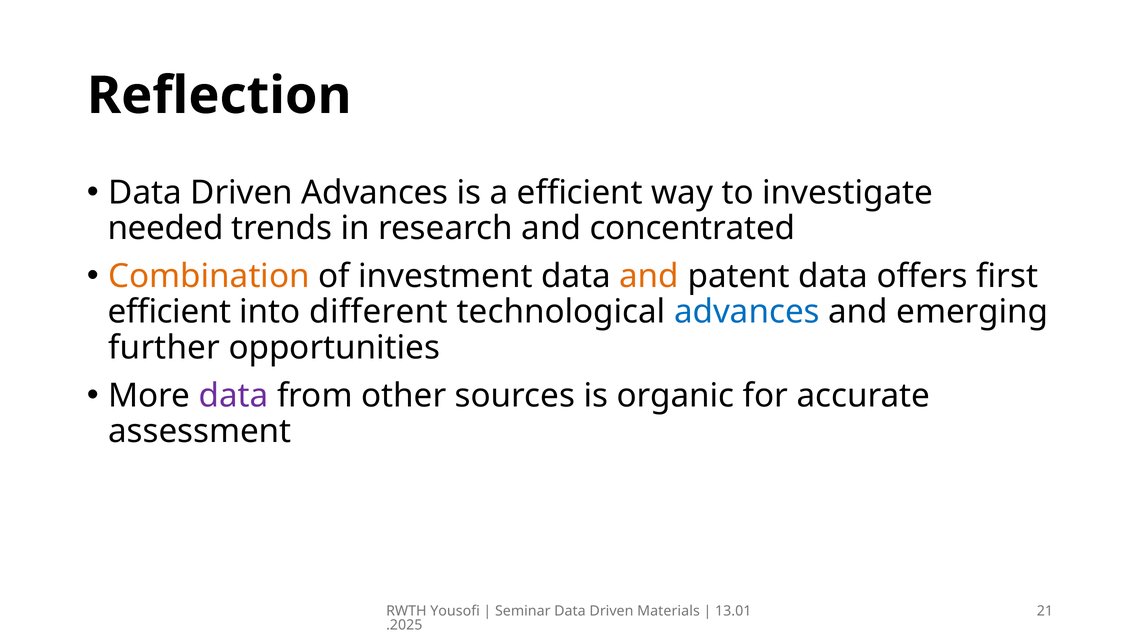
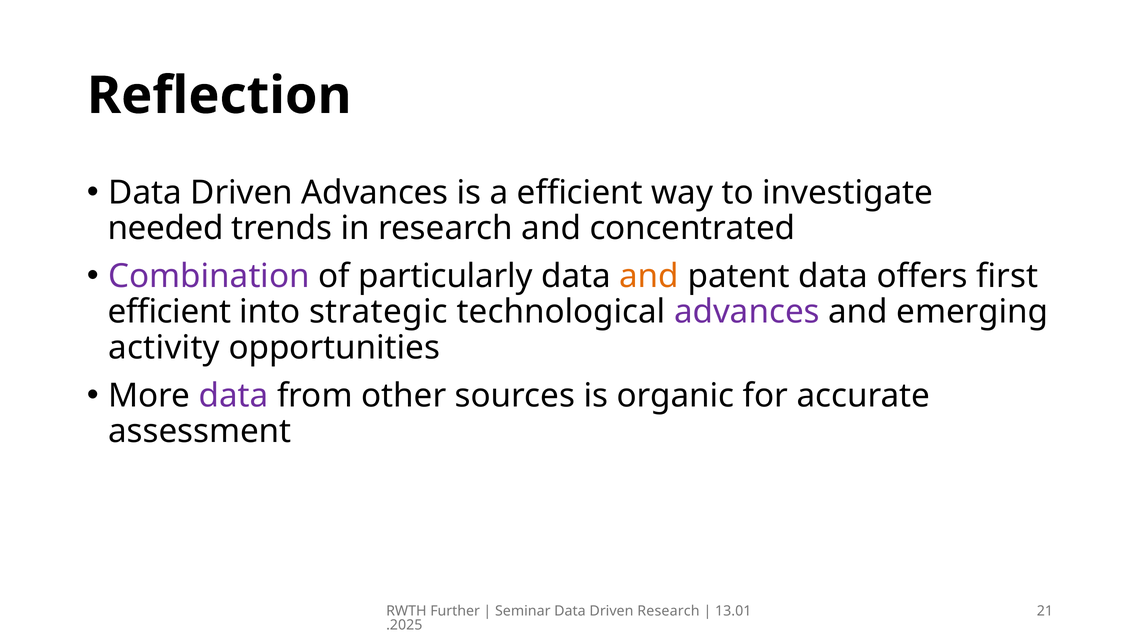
Combination colour: orange -> purple
investment: investment -> particularly
different: different -> strategic
advances at (747, 312) colour: blue -> purple
further: further -> activity
Yousofi: Yousofi -> Further
Driven Materials: Materials -> Research
